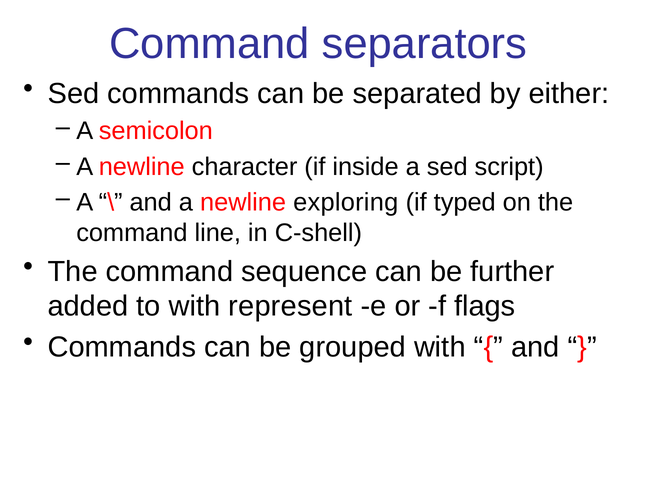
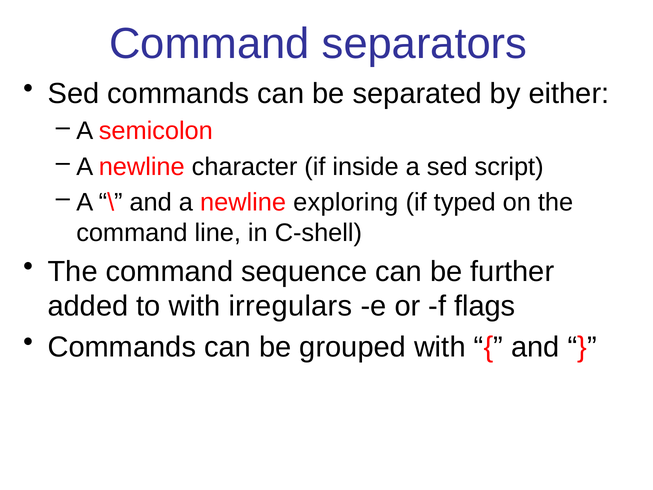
represent: represent -> irregulars
